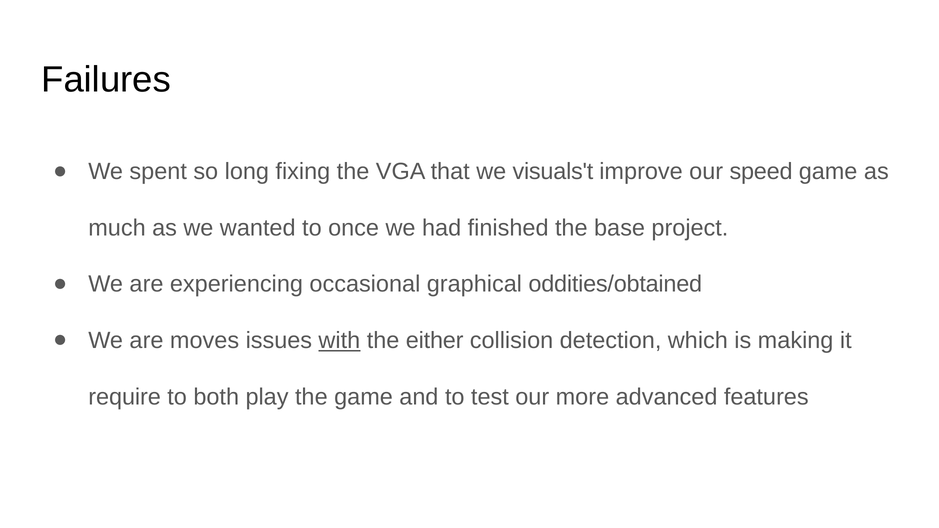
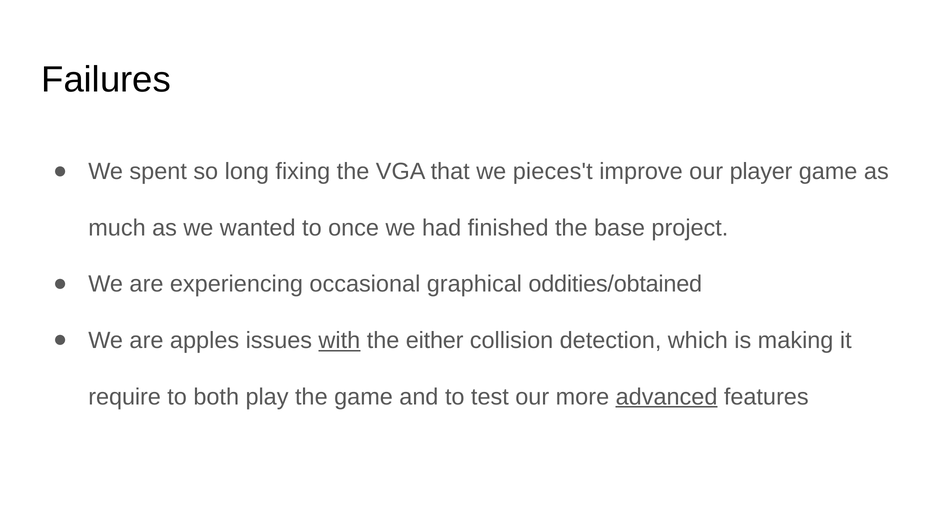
visuals't: visuals't -> pieces't
speed: speed -> player
moves: moves -> apples
advanced underline: none -> present
